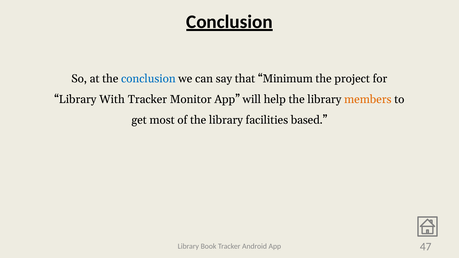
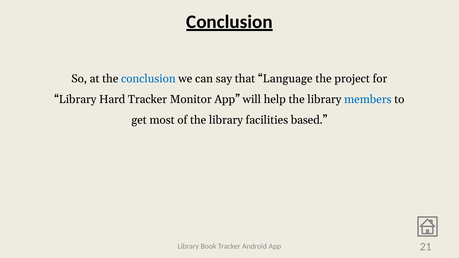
Minimum: Minimum -> Language
With: With -> Hard
members colour: orange -> blue
47: 47 -> 21
